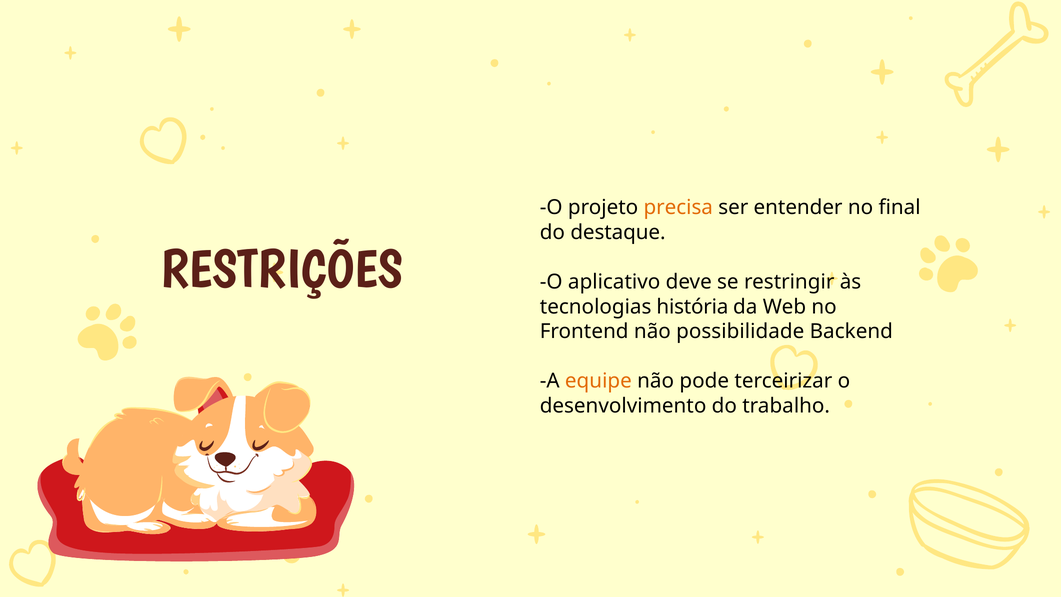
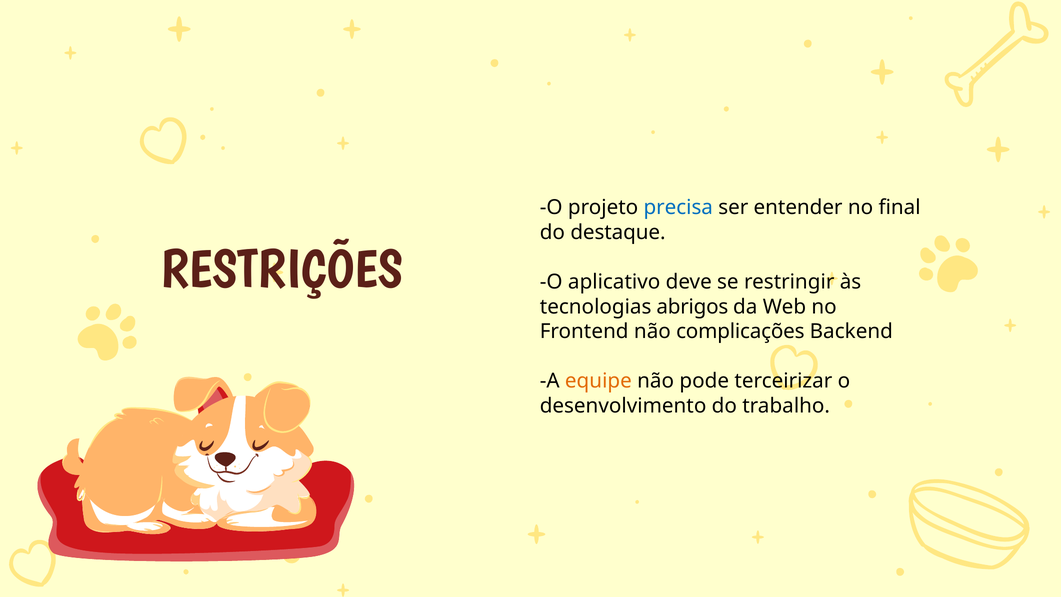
precisa colour: orange -> blue
história: história -> abrigos
possibilidade: possibilidade -> complicações
